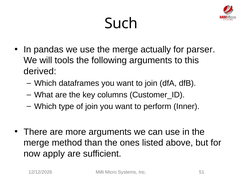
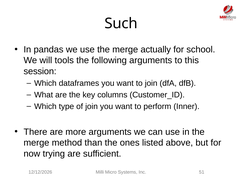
parser: parser -> school
derived: derived -> session
apply: apply -> trying
